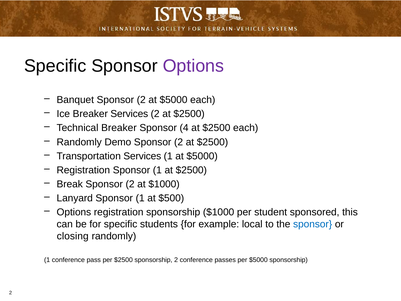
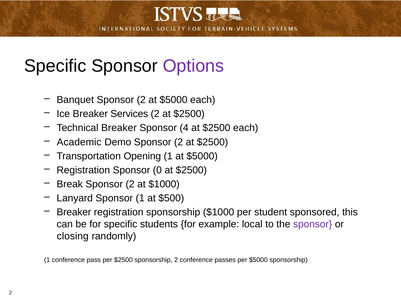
Randomly at (79, 142): Randomly -> Academic
Transportation Services: Services -> Opening
Registration Sponsor 1: 1 -> 0
Options at (74, 212): Options -> Breaker
sponsor at (313, 224) colour: blue -> purple
